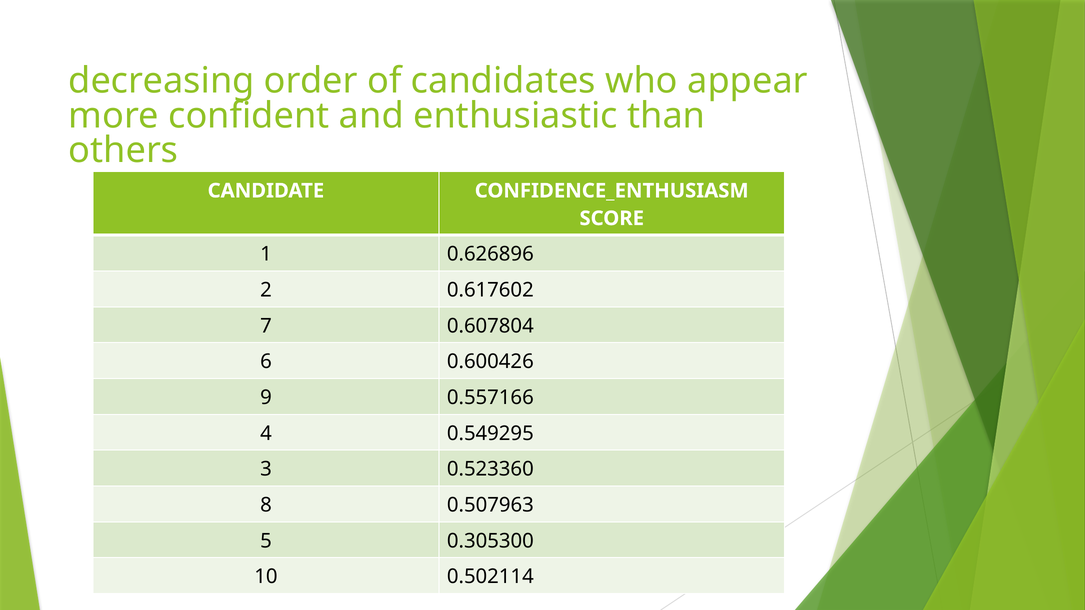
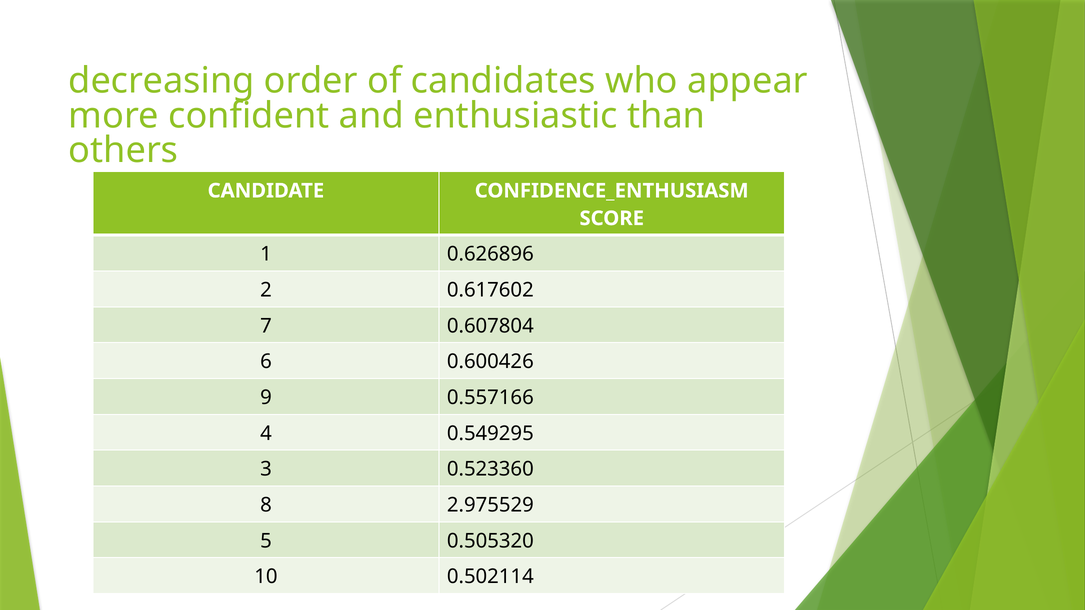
0.507963: 0.507963 -> 2.975529
0.305300: 0.305300 -> 0.505320
